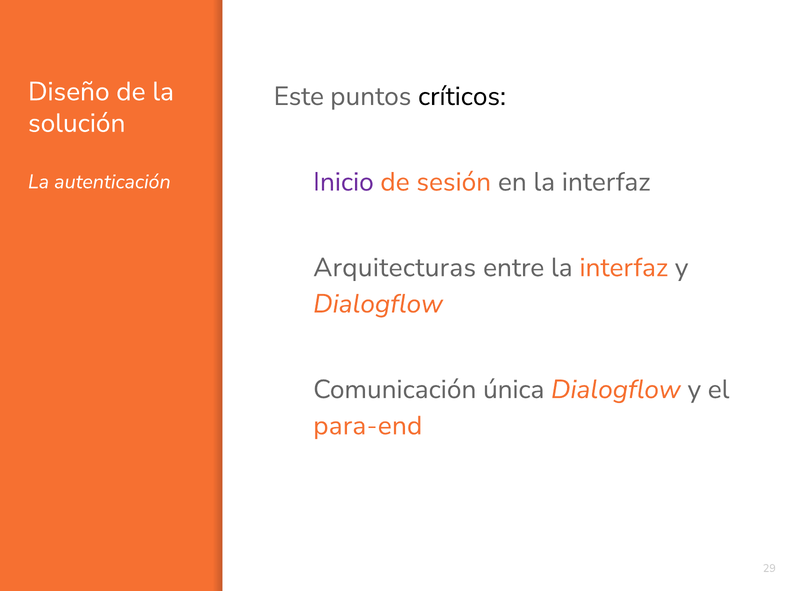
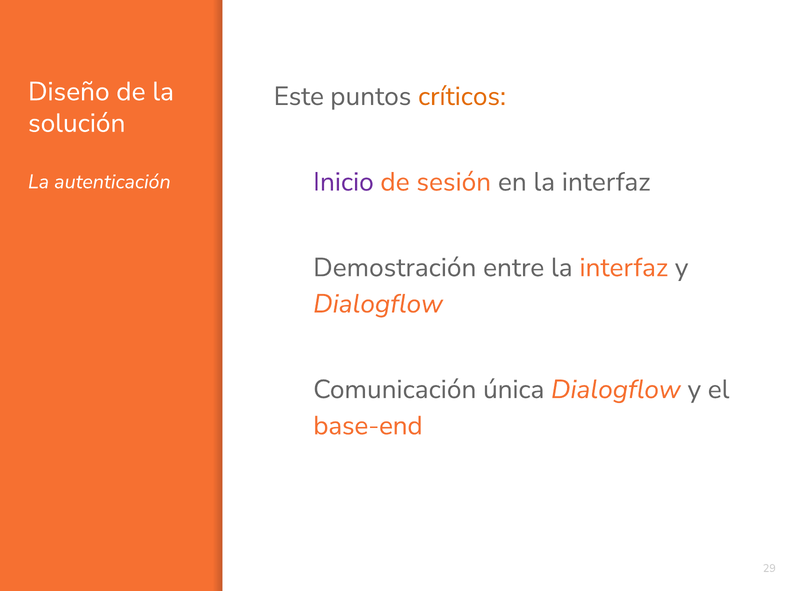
críticos colour: black -> orange
Arquitecturas: Arquitecturas -> Demostración
para-end: para-end -> base-end
